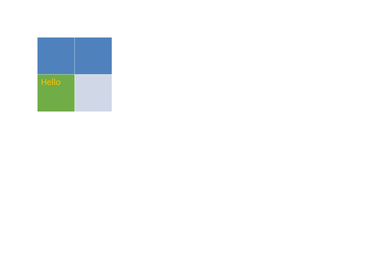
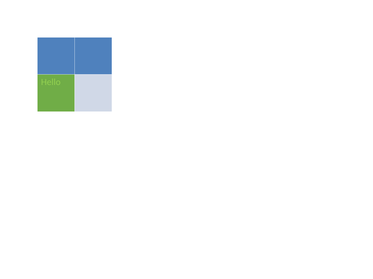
Hello colour: yellow -> light green
